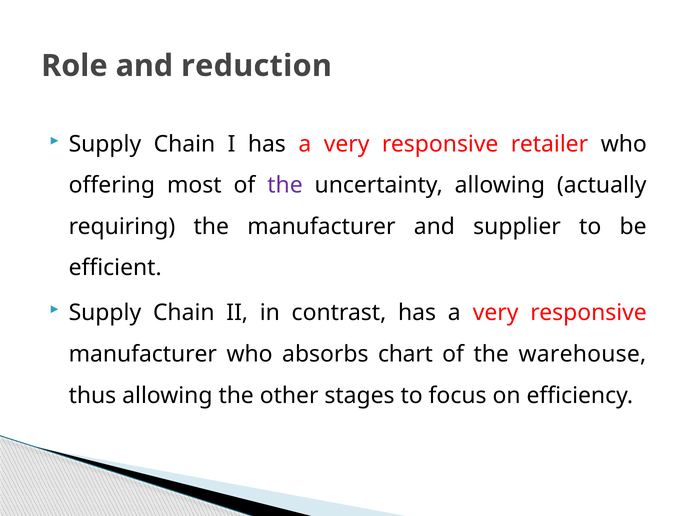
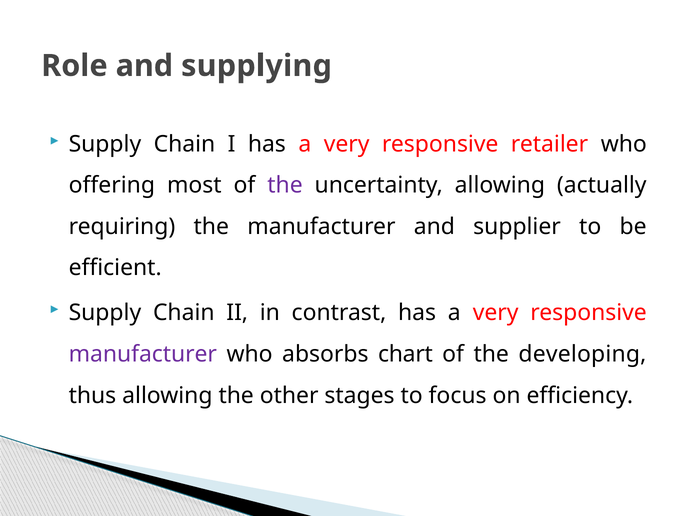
reduction: reduction -> supplying
manufacturer at (143, 354) colour: black -> purple
warehouse: warehouse -> developing
